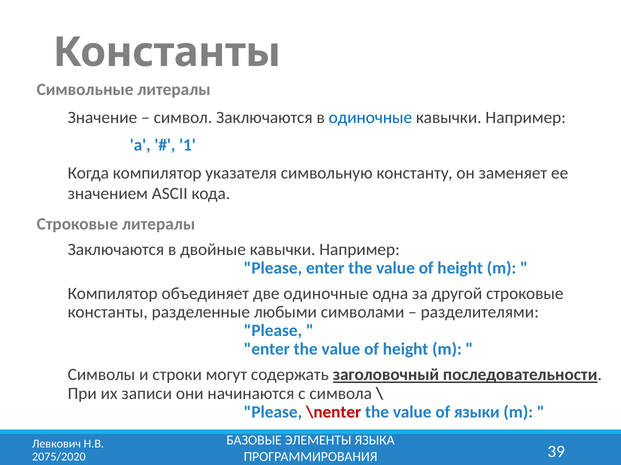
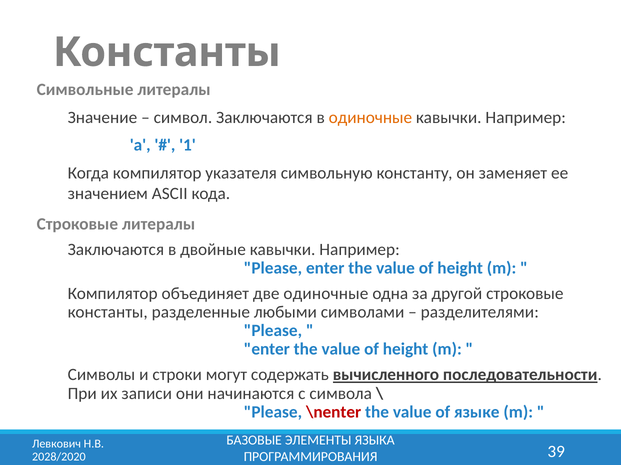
одиночные at (370, 118) colour: blue -> orange
заголовочный: заголовочный -> вычисленного
языки: языки -> языке
2075/2020: 2075/2020 -> 2028/2020
